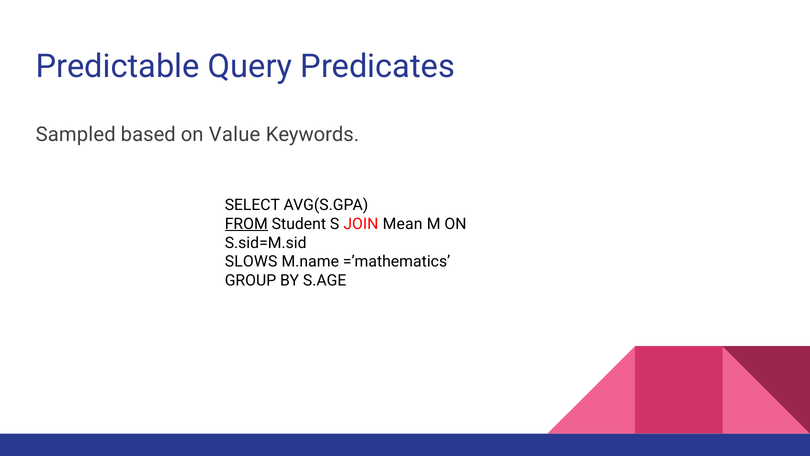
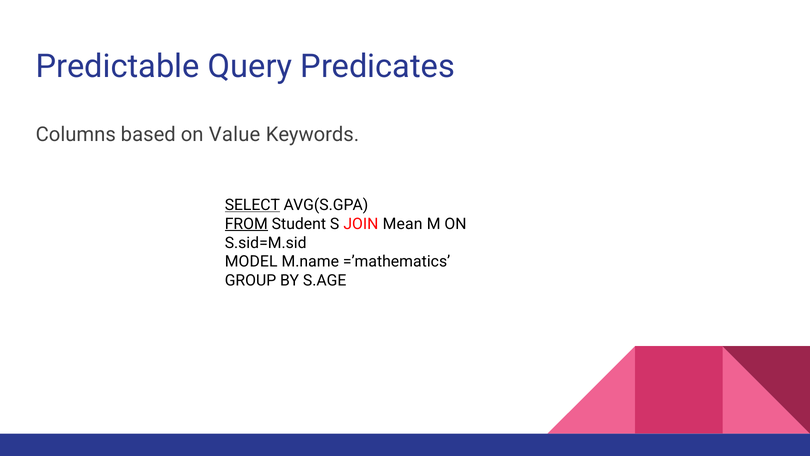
Sampled: Sampled -> Columns
SELECT underline: none -> present
SLOWS: SLOWS -> MODEL
